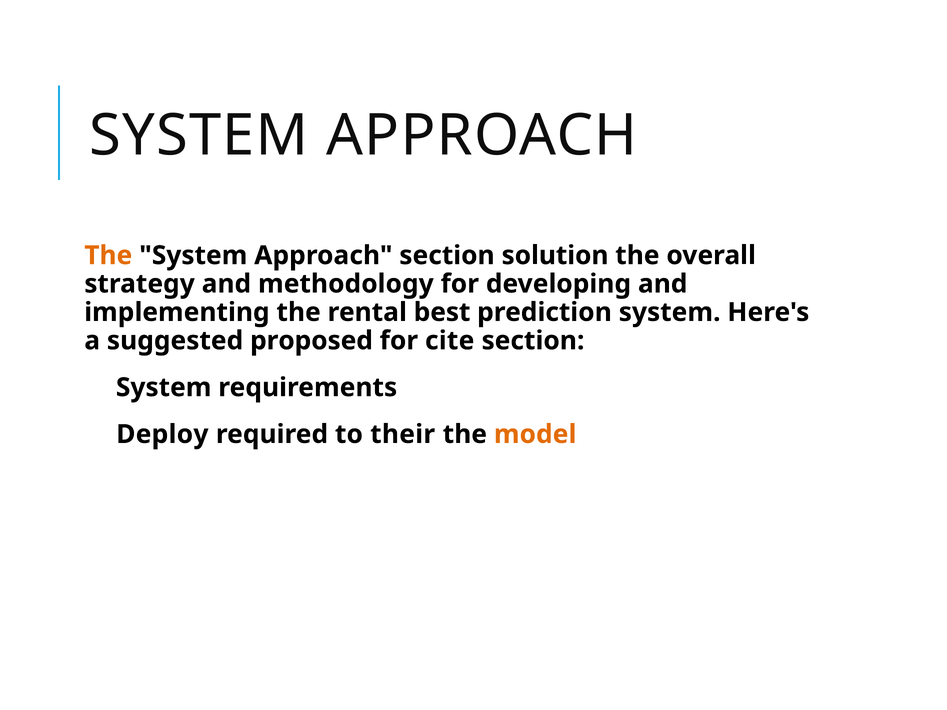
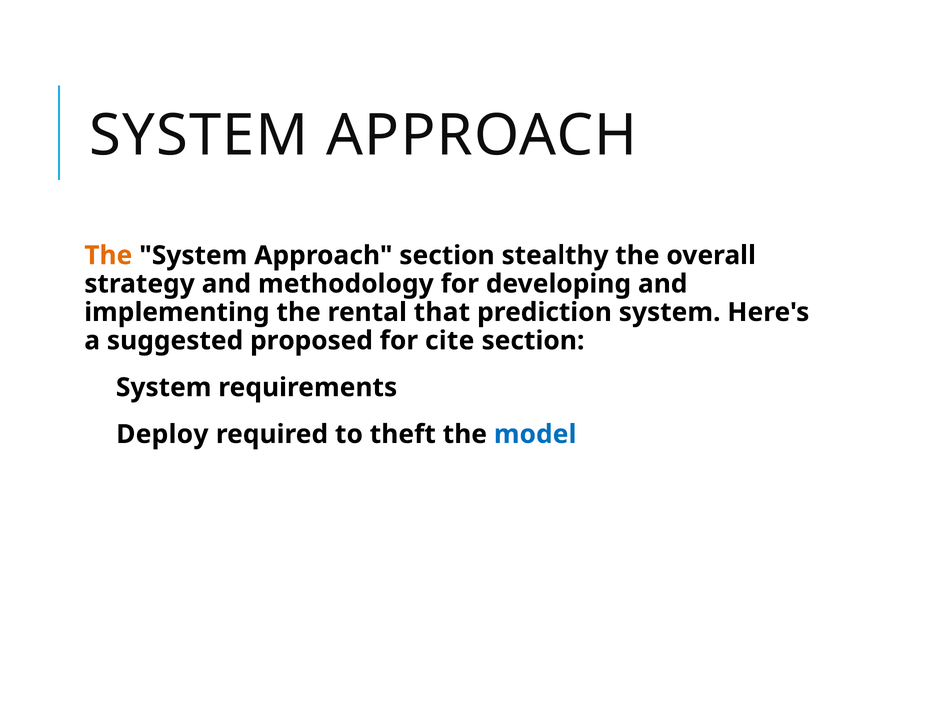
solution: solution -> stealthy
best: best -> that
their: their -> theft
model colour: orange -> blue
